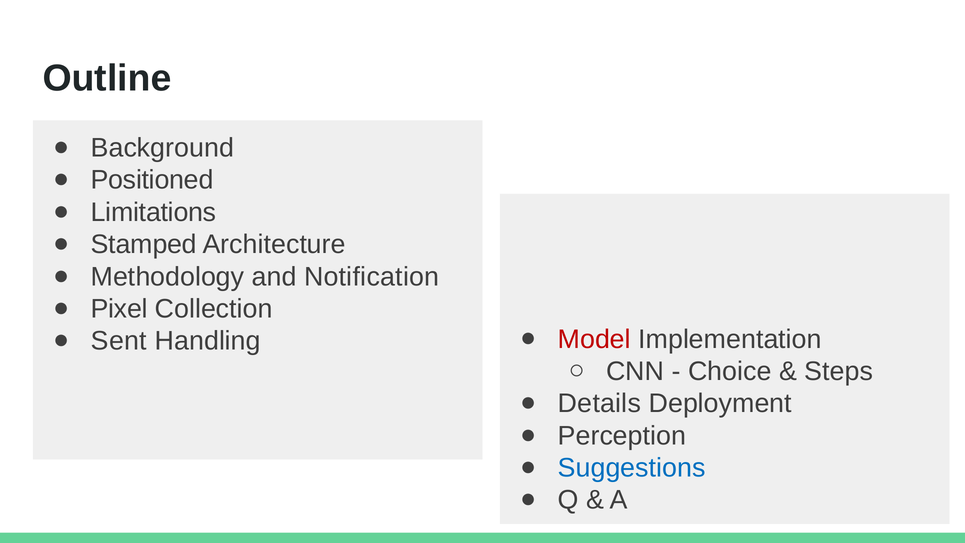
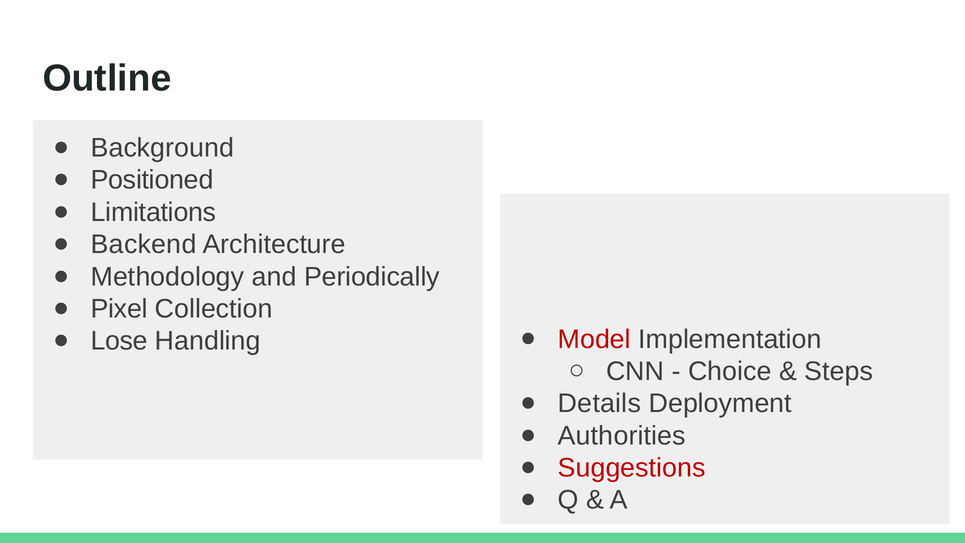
Stamped: Stamped -> Backend
Notification: Notification -> Periodically
Sent: Sent -> Lose
Perception: Perception -> Authorities
Suggestions colour: blue -> red
